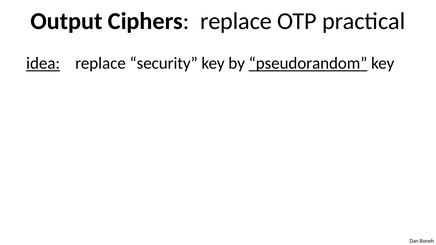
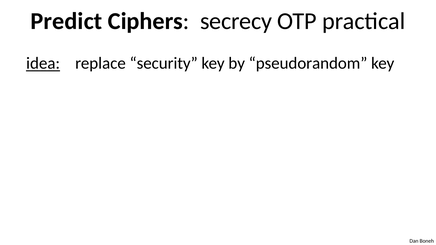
Output: Output -> Predict
Ciphers replace: replace -> secrecy
pseudorandom underline: present -> none
